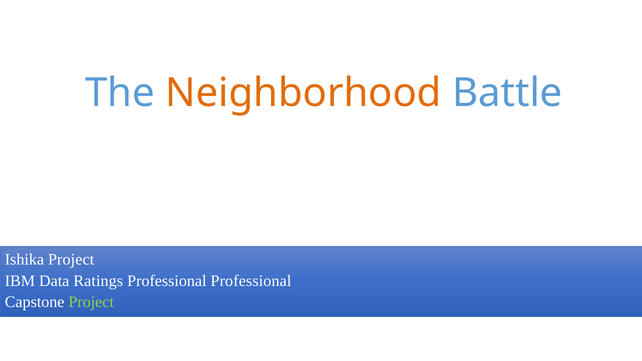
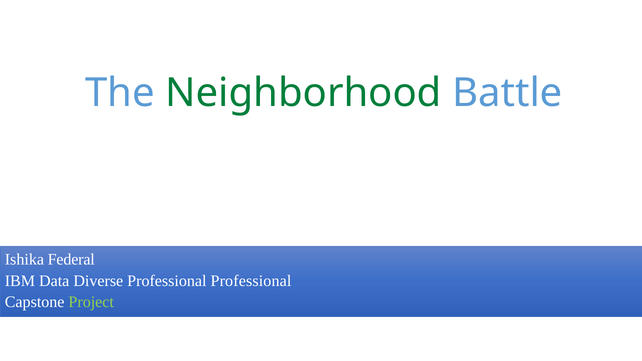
Neighborhood colour: orange -> green
Ishika Project: Project -> Federal
Ratings: Ratings -> Diverse
